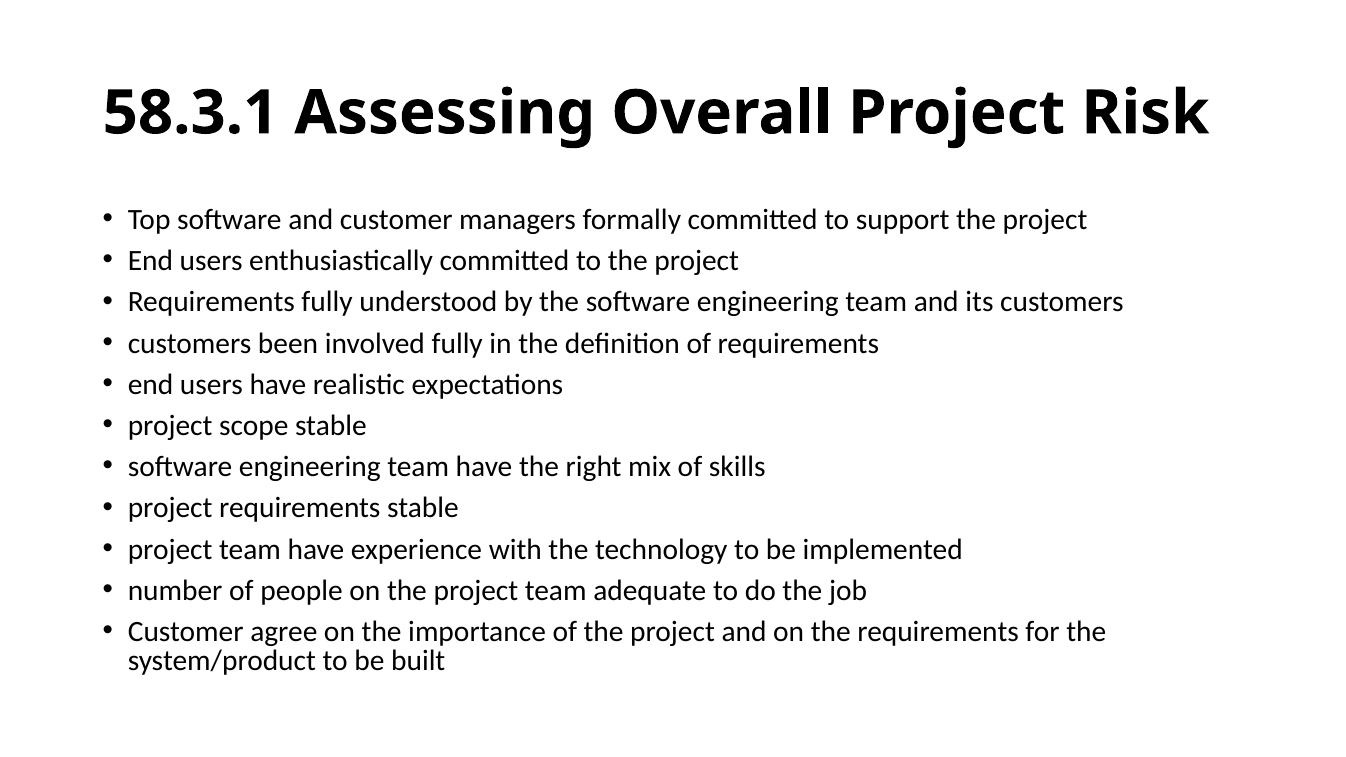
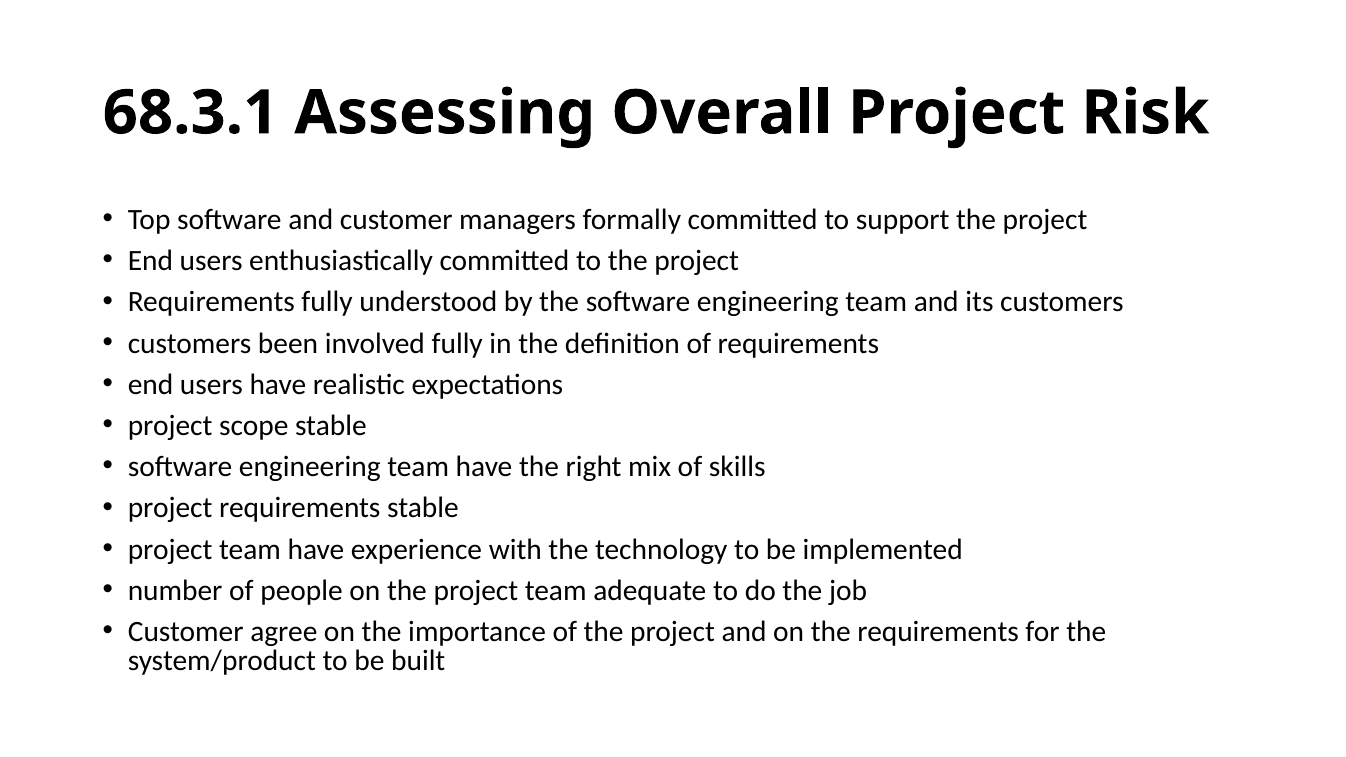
58.3.1: 58.3.1 -> 68.3.1
